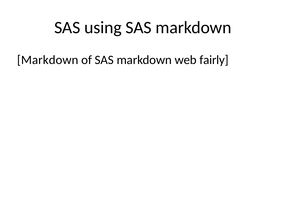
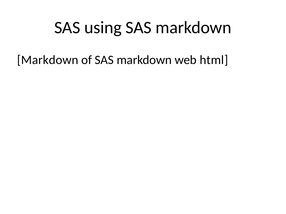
fairly: fairly -> html
